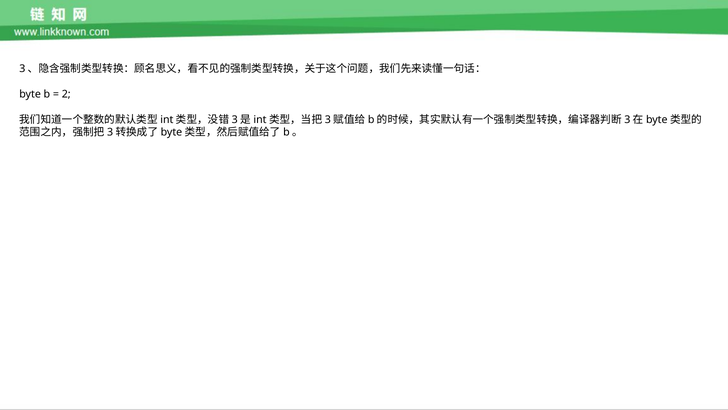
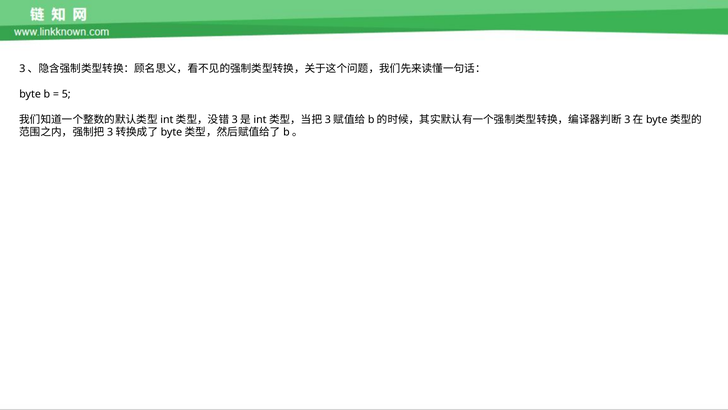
2: 2 -> 5
